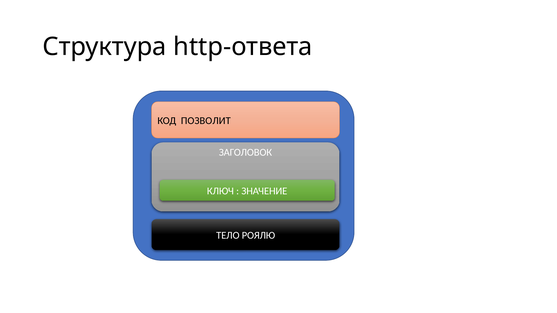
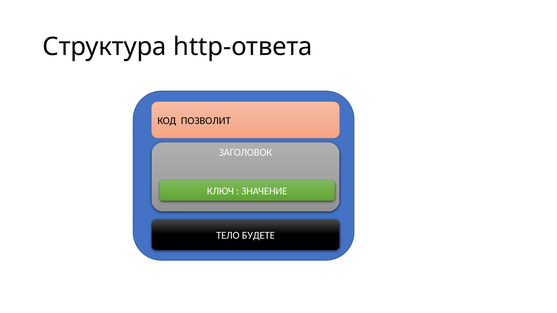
РОЯЛЮ: РОЯЛЮ -> БУДЕТЕ
